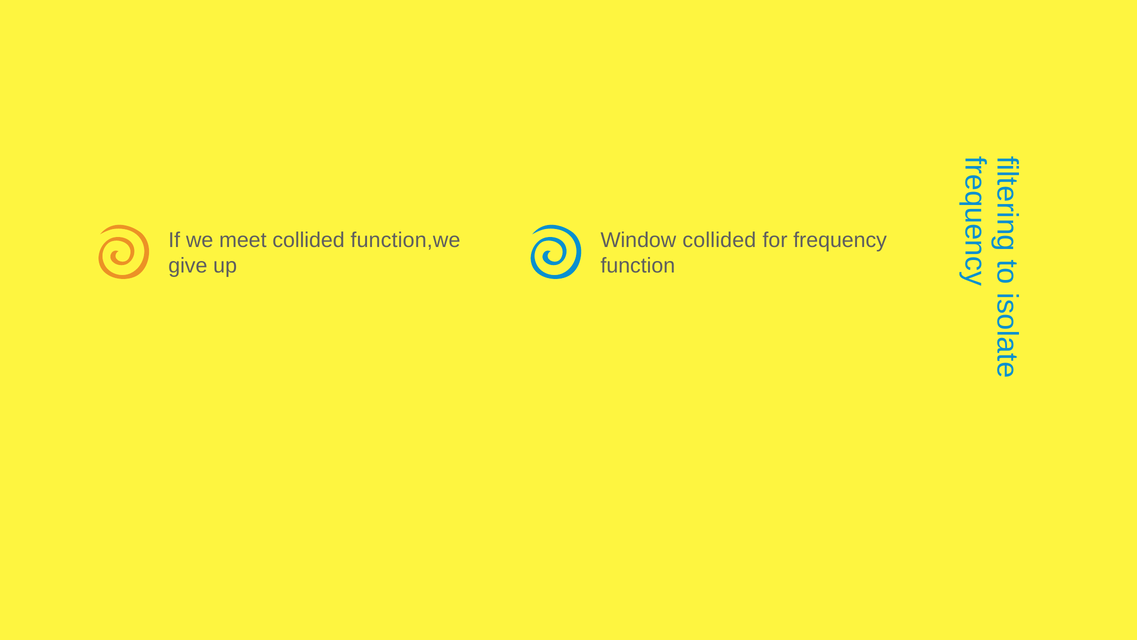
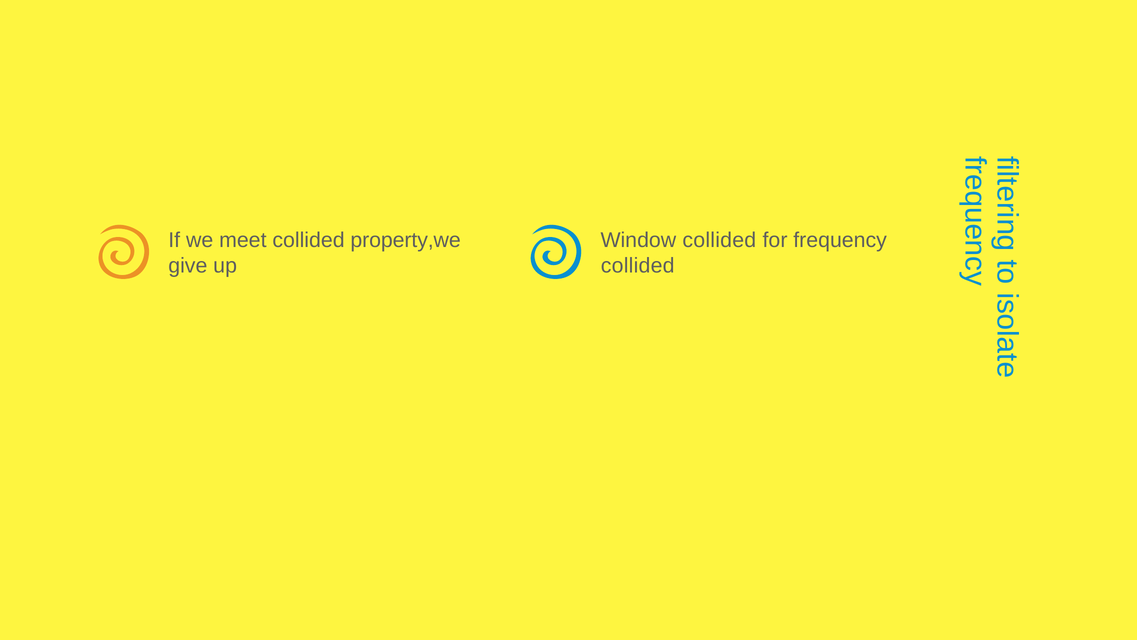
function,we: function,we -> property,we
function at (638, 266): function -> collided
